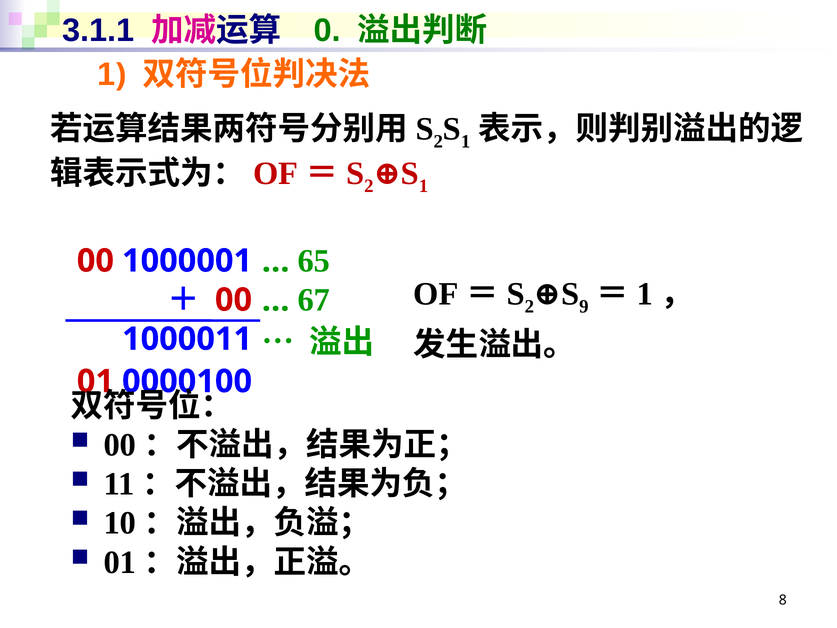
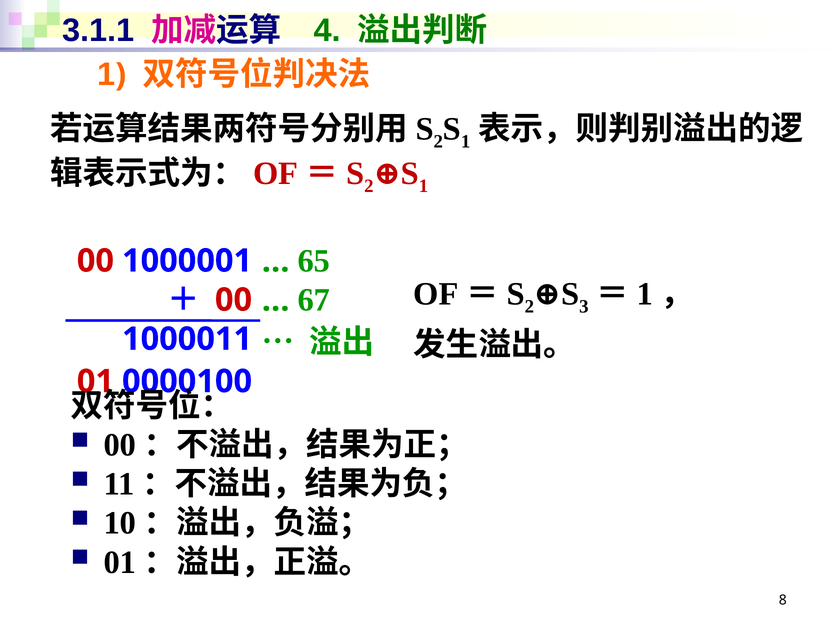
0: 0 -> 4
9: 9 -> 3
